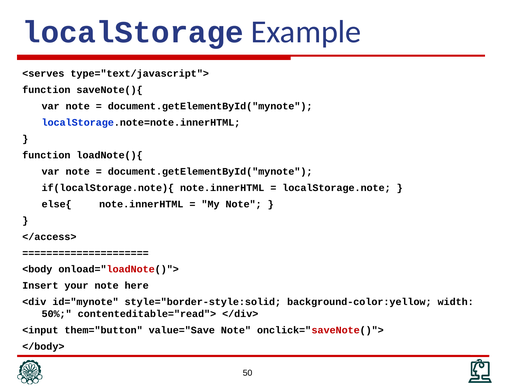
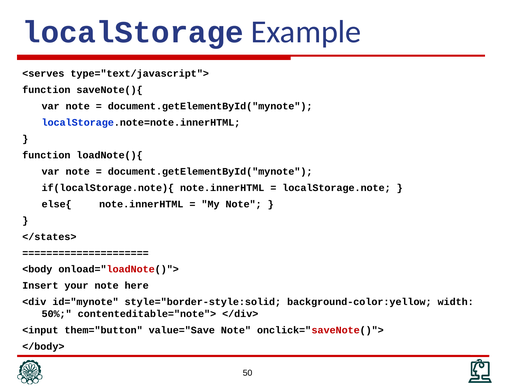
</access>: </access> -> </states>
contenteditable="read">: contenteditable="read"> -> contenteditable="note">
